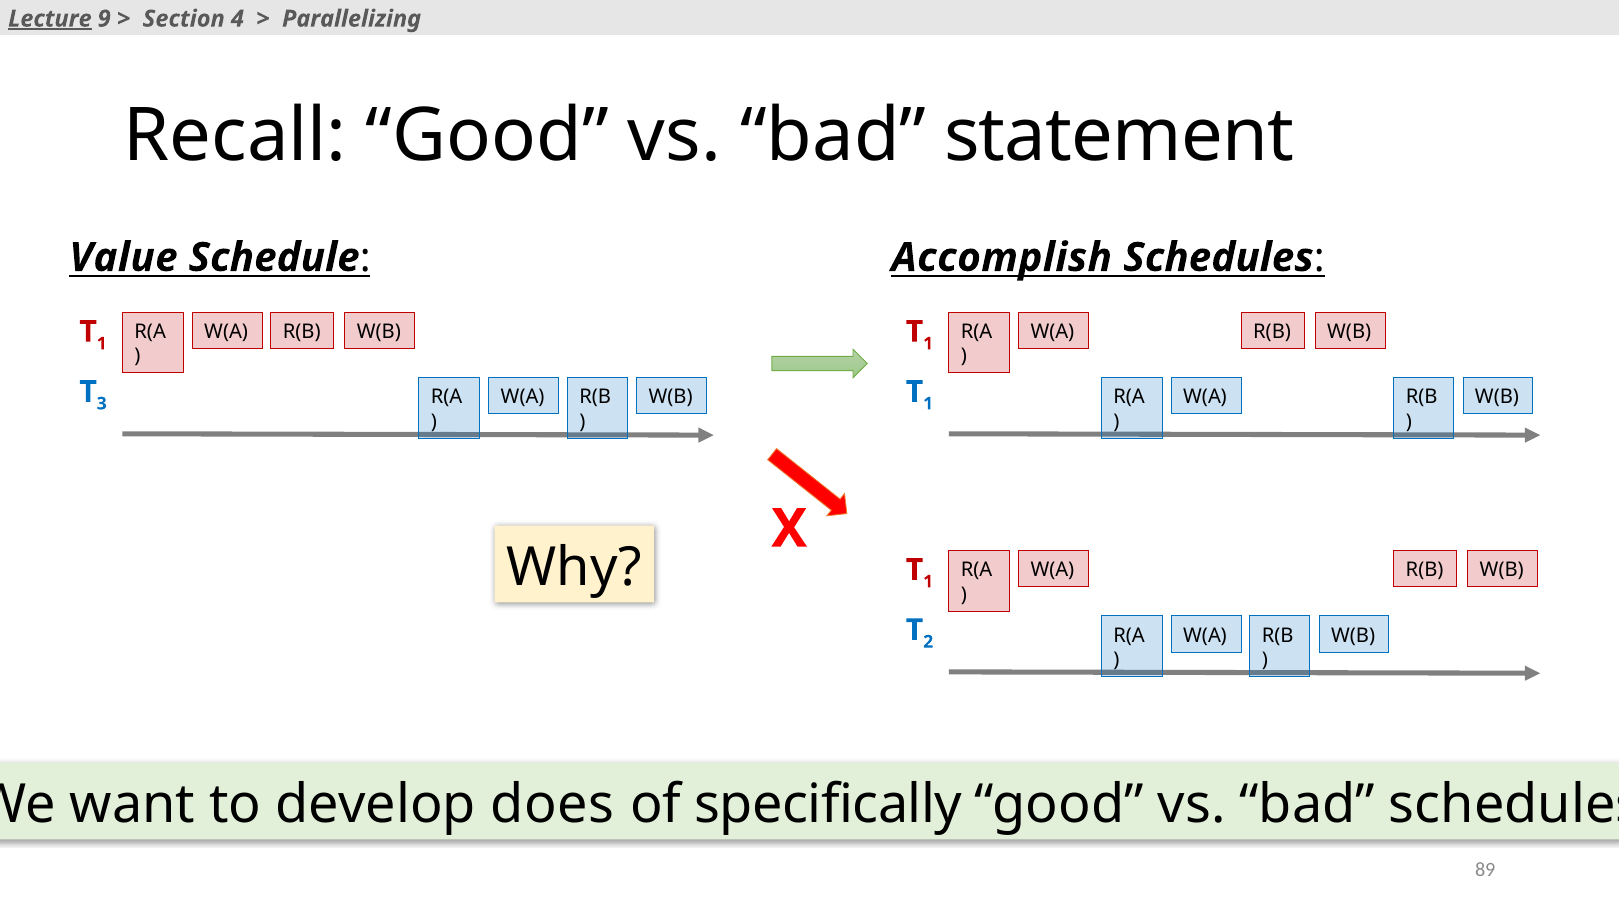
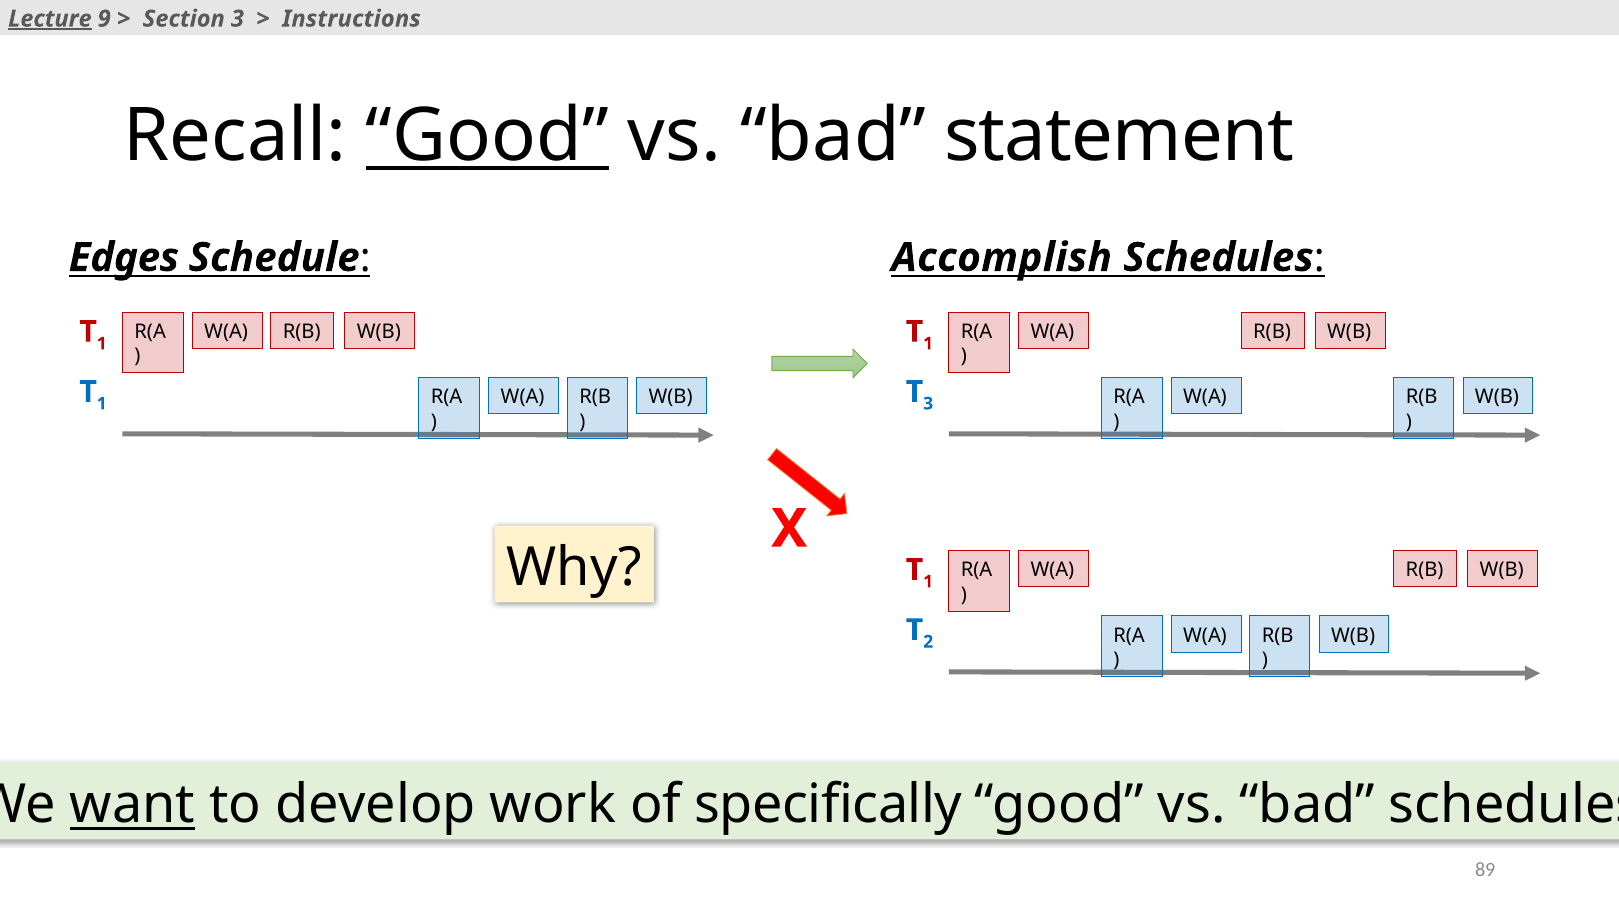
Section 4: 4 -> 3
Parallelizing: Parallelizing -> Instructions
Good at (487, 136) underline: none -> present
Value: Value -> Edges
3 at (102, 403): 3 -> 1
1 at (928, 403): 1 -> 3
want underline: none -> present
does: does -> work
